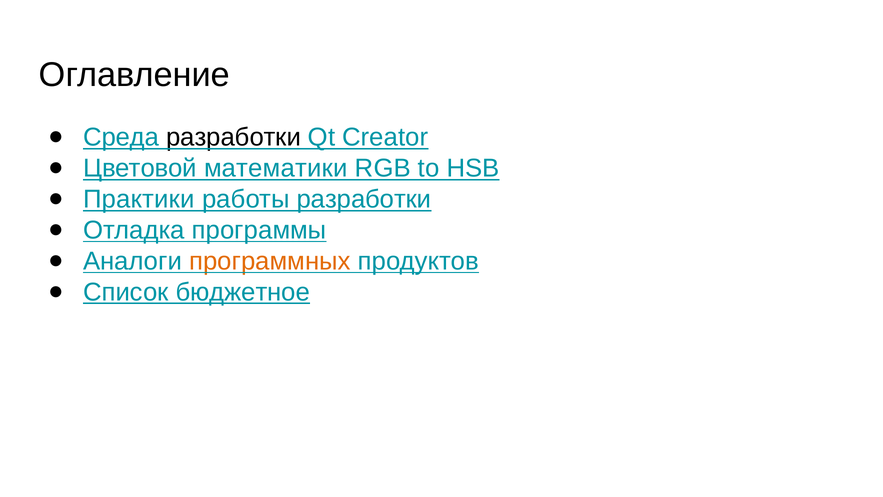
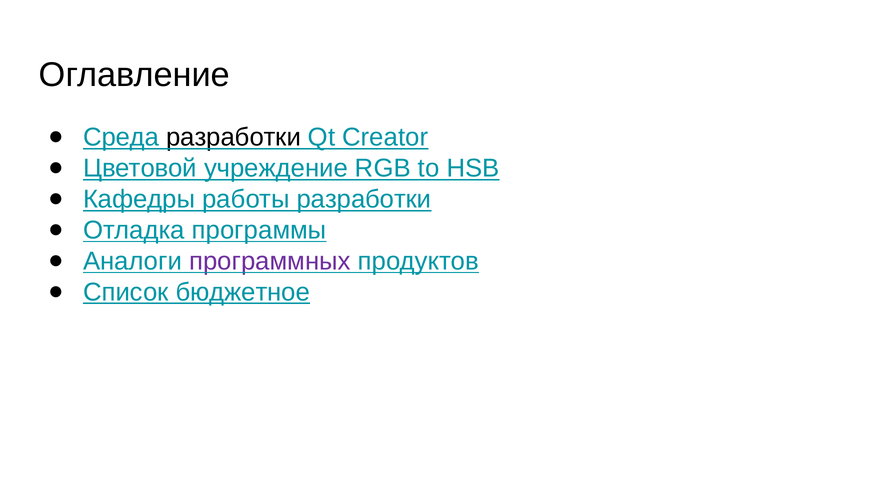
математики: математики -> учреждение
Практики: Практики -> Кафедры
программных colour: orange -> purple
